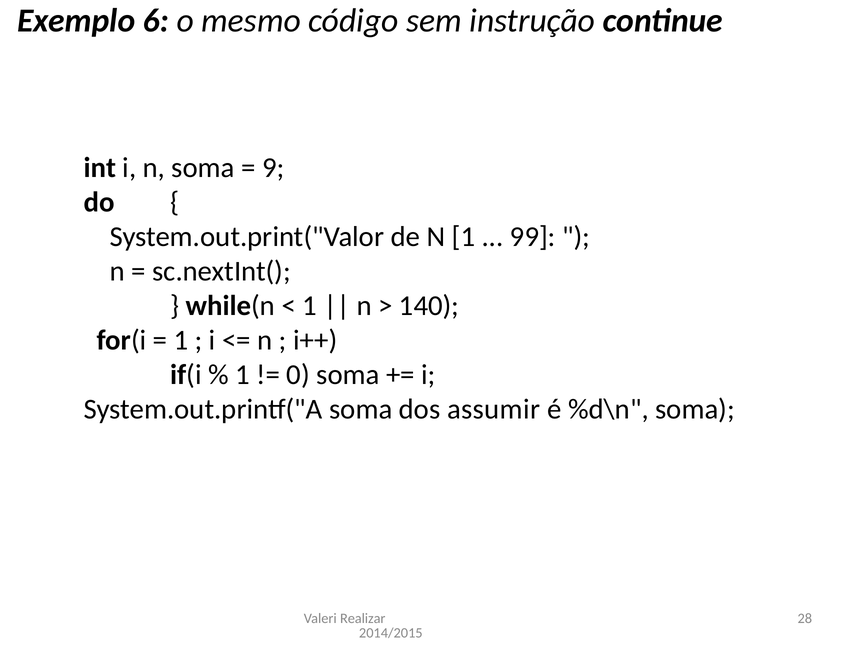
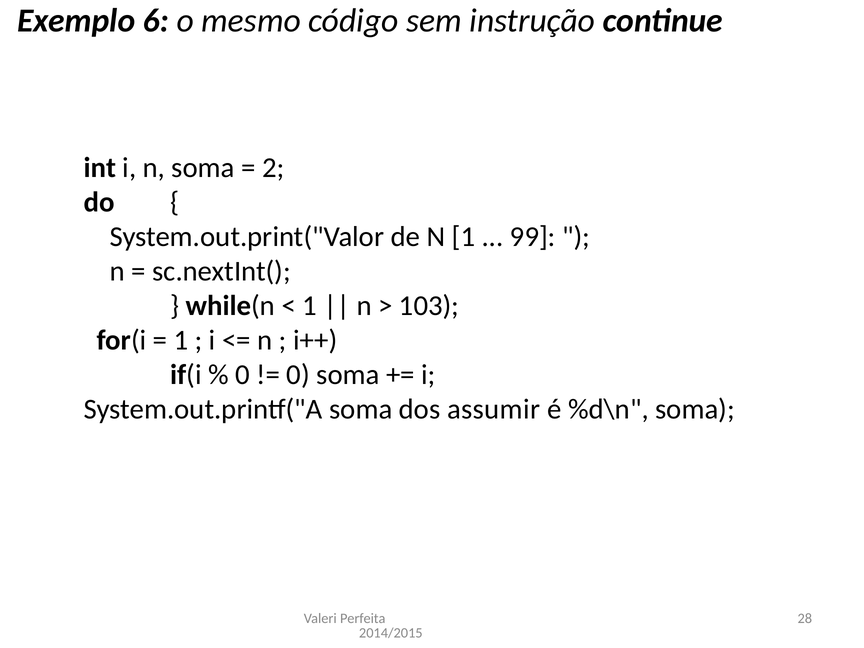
9: 9 -> 2
140: 140 -> 103
1 at (242, 375): 1 -> 0
Realizar: Realizar -> Perfeita
